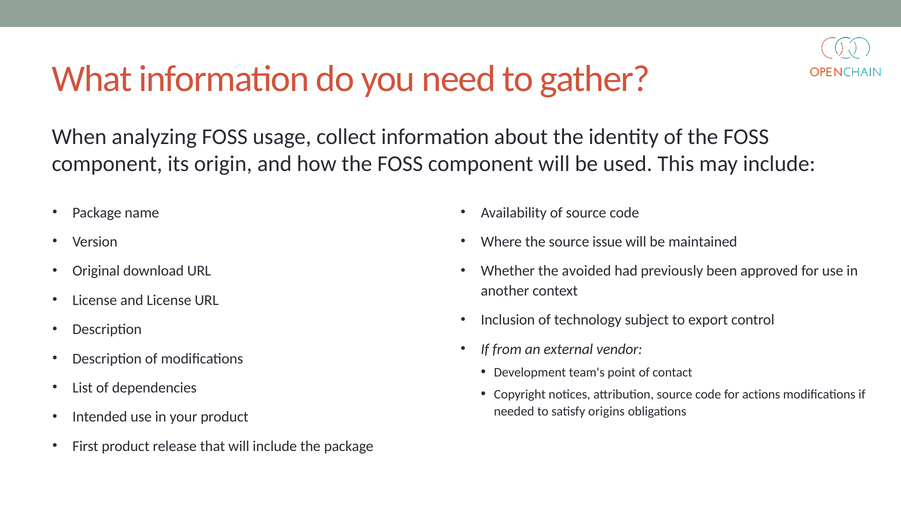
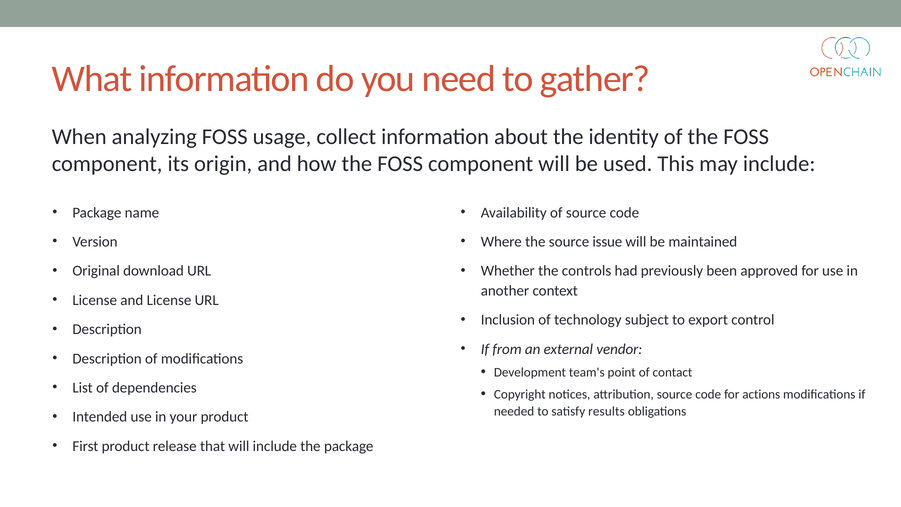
avoided: avoided -> controls
origins: origins -> results
